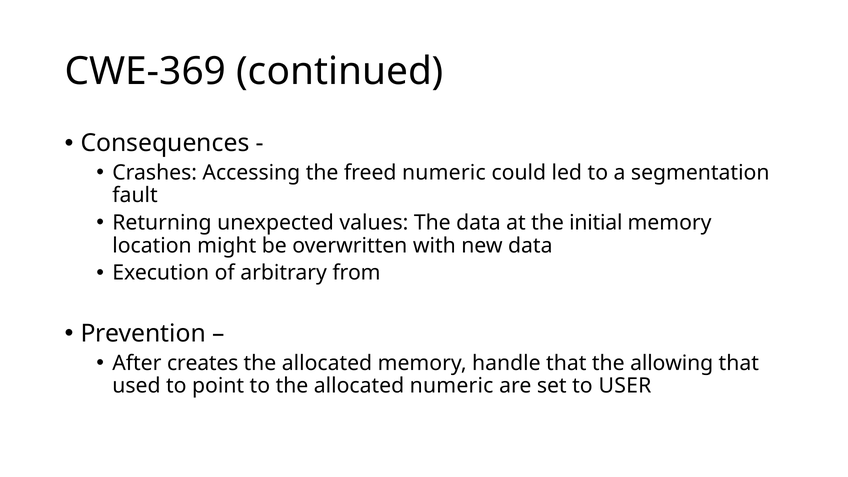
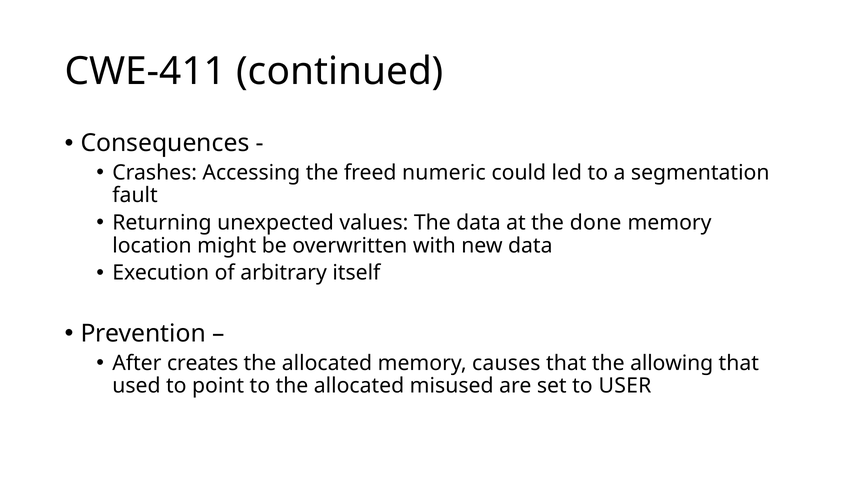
CWE-369: CWE-369 -> CWE-411
initial: initial -> done
from: from -> itself
handle: handle -> causes
allocated numeric: numeric -> misused
